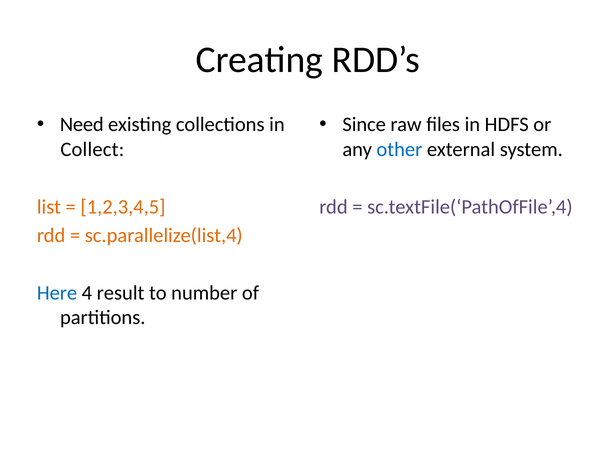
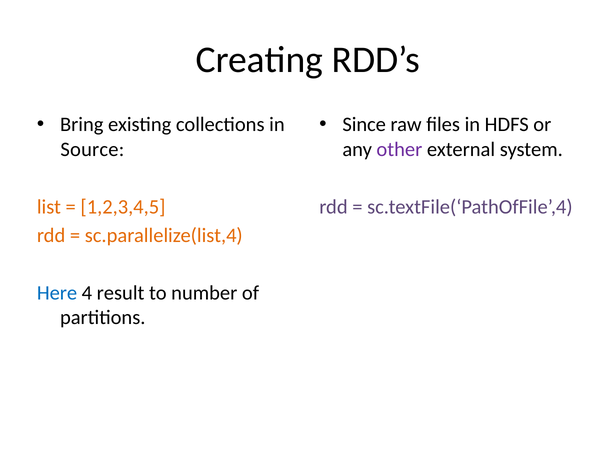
Need: Need -> Bring
Collect: Collect -> Source
other colour: blue -> purple
